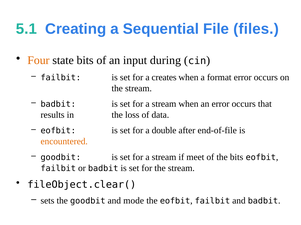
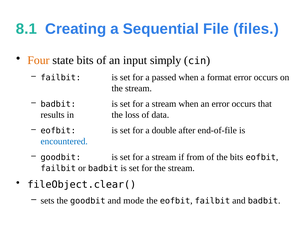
5.1: 5.1 -> 8.1
during: during -> simply
creates: creates -> passed
encountered colour: orange -> blue
meet: meet -> from
